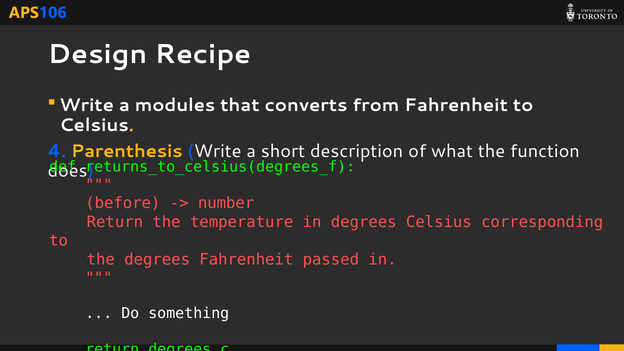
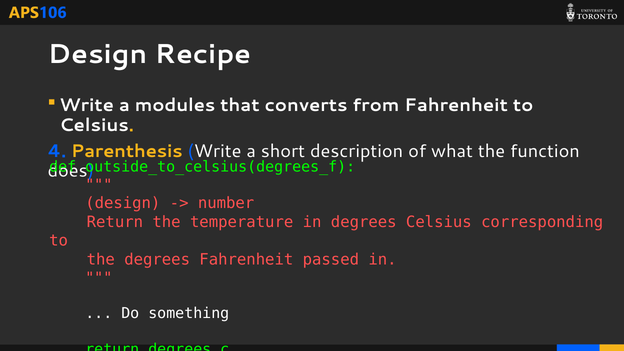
returns_to_celsius(degrees_f: returns_to_celsius(degrees_f -> outside_to_celsius(degrees_f
before at (123, 203): before -> design
